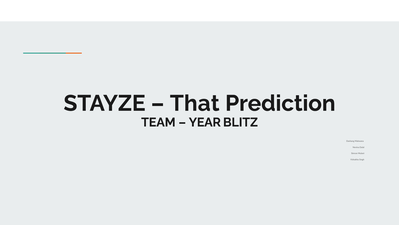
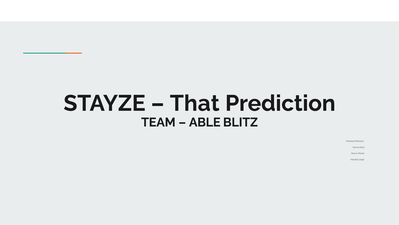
YEAR: YEAR -> ABLE
